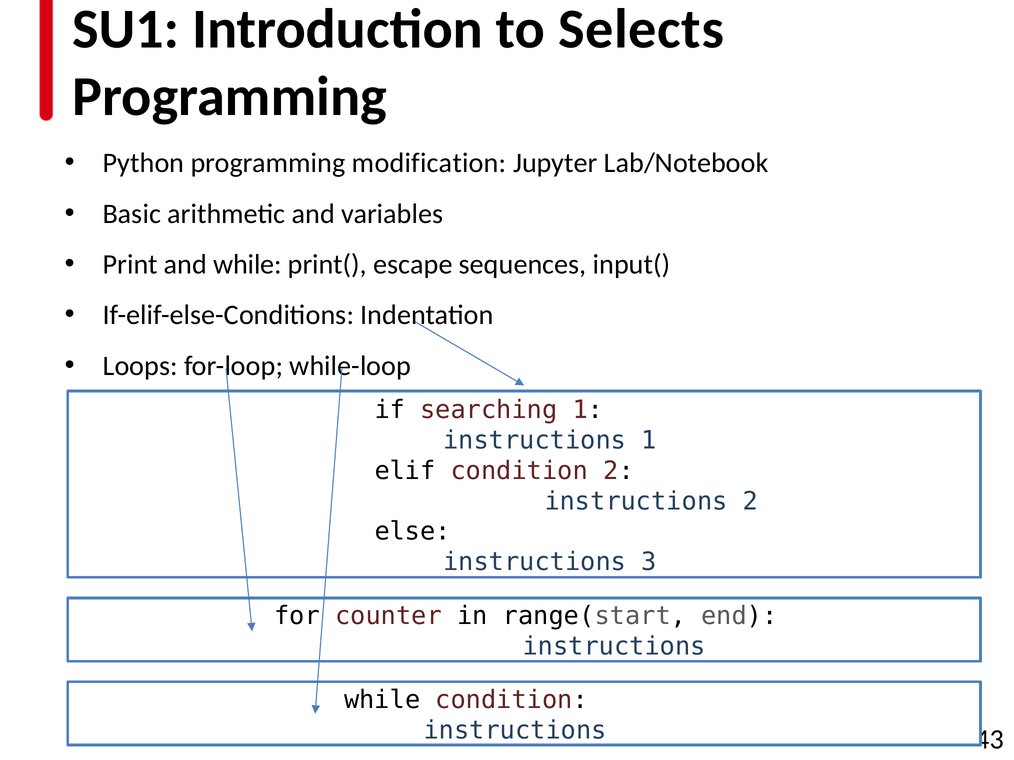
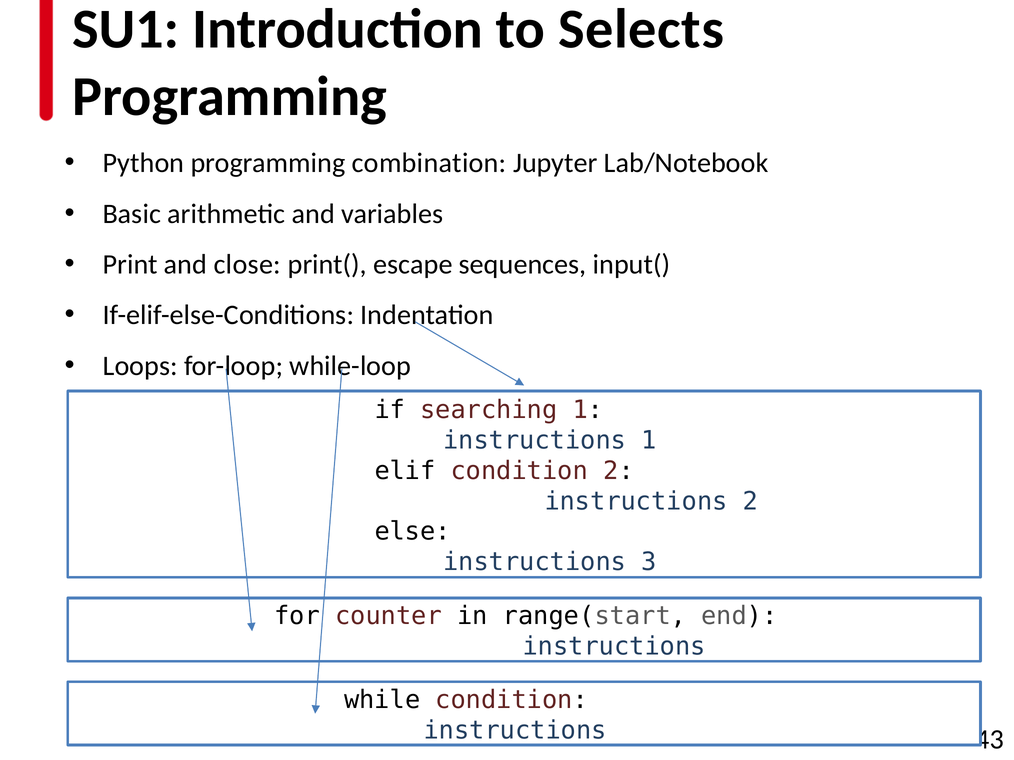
modification: modification -> combination
and while: while -> close
